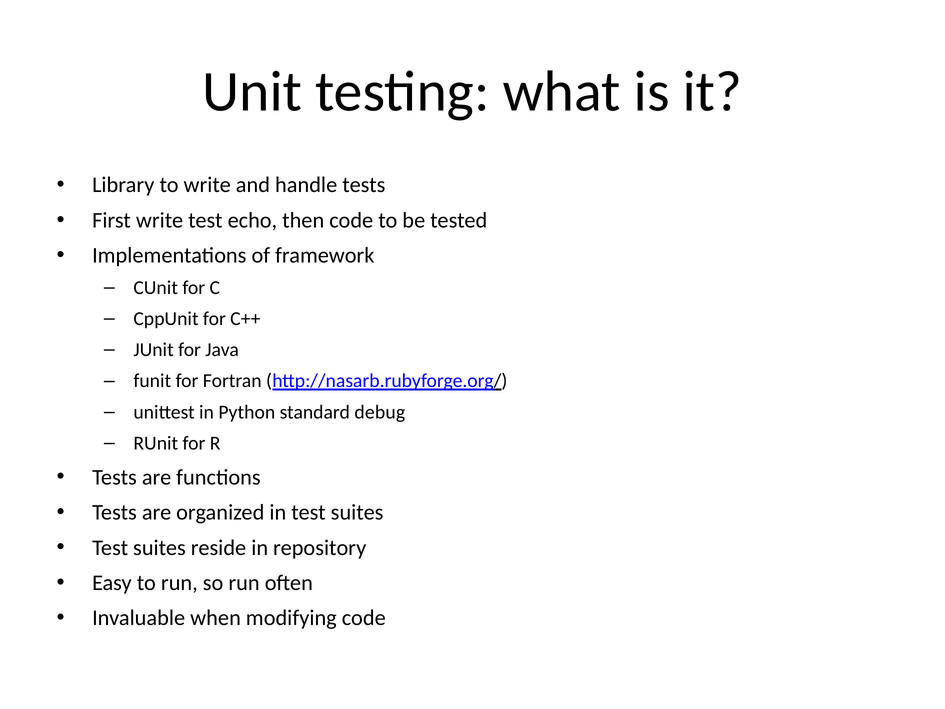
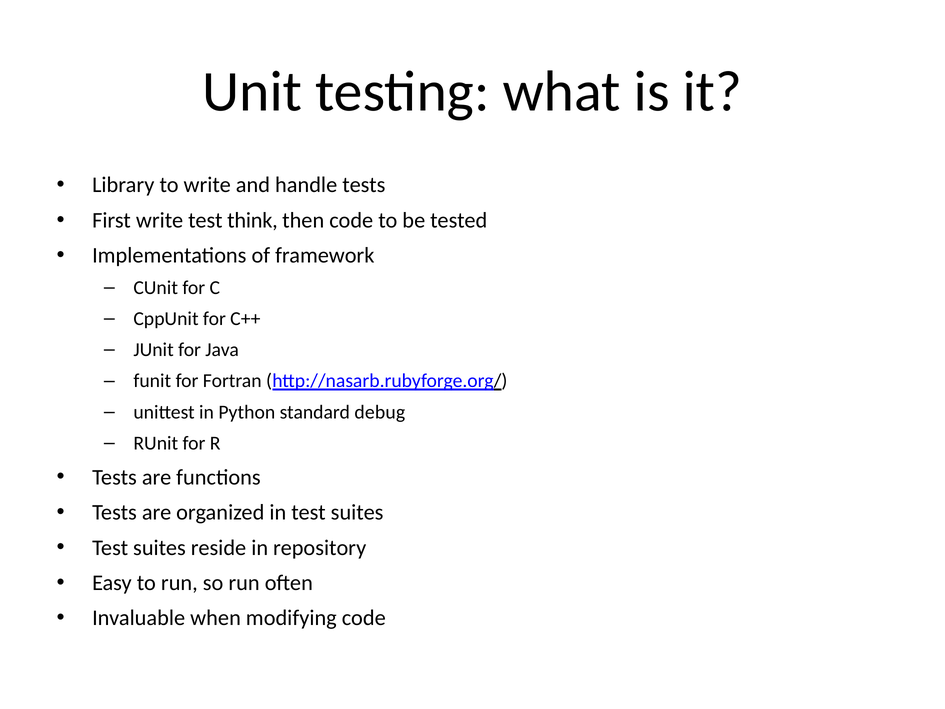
echo: echo -> think
